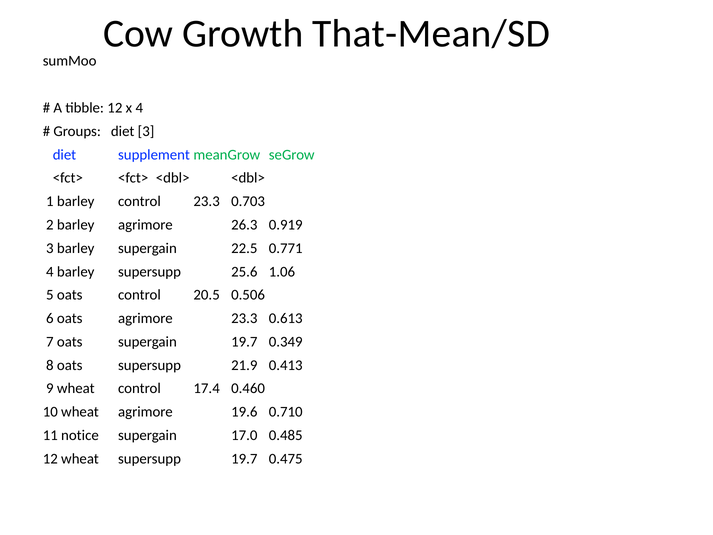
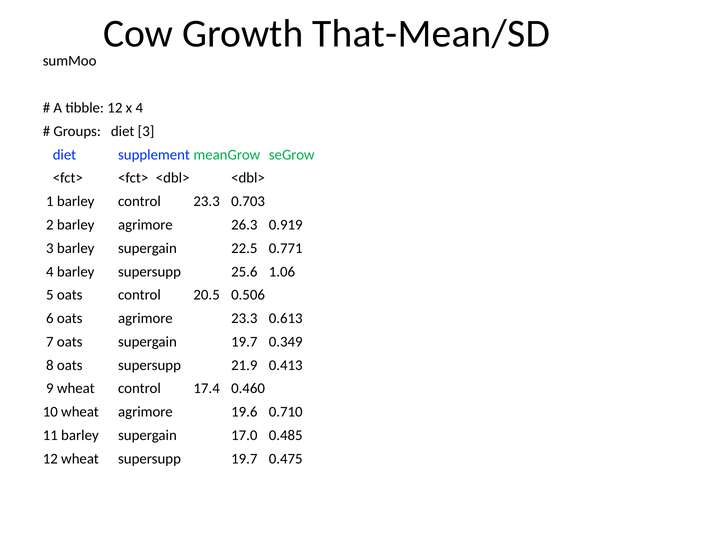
11 notice: notice -> barley
